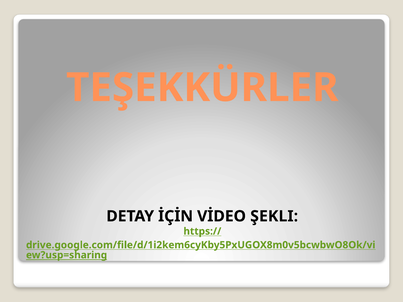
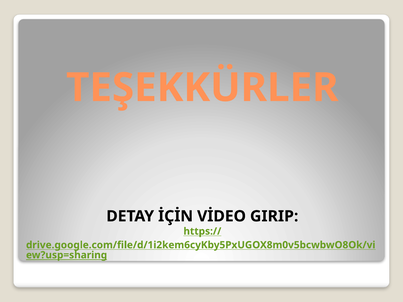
ŞEKLI: ŞEKLI -> GIRIP
